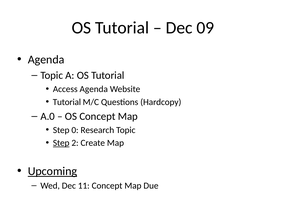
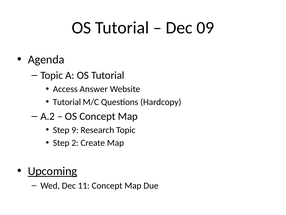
Access Agenda: Agenda -> Answer
A.0: A.0 -> A.2
0: 0 -> 9
Step at (61, 143) underline: present -> none
